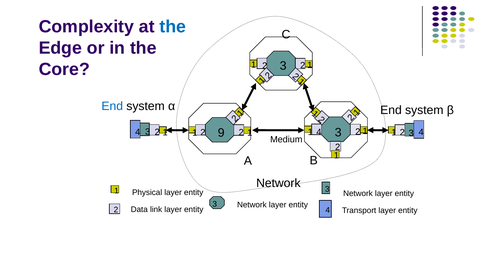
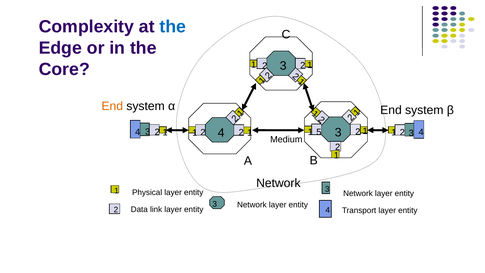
End at (112, 106) colour: blue -> orange
9 at (221, 133): 9 -> 4
4 at (319, 132): 4 -> 5
